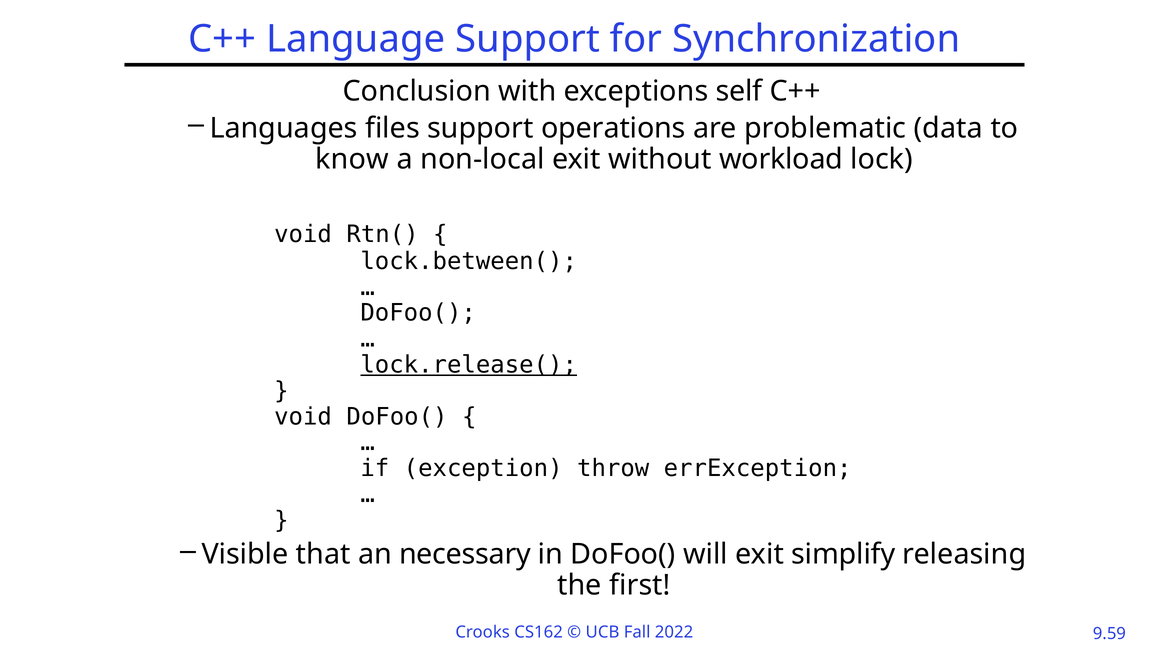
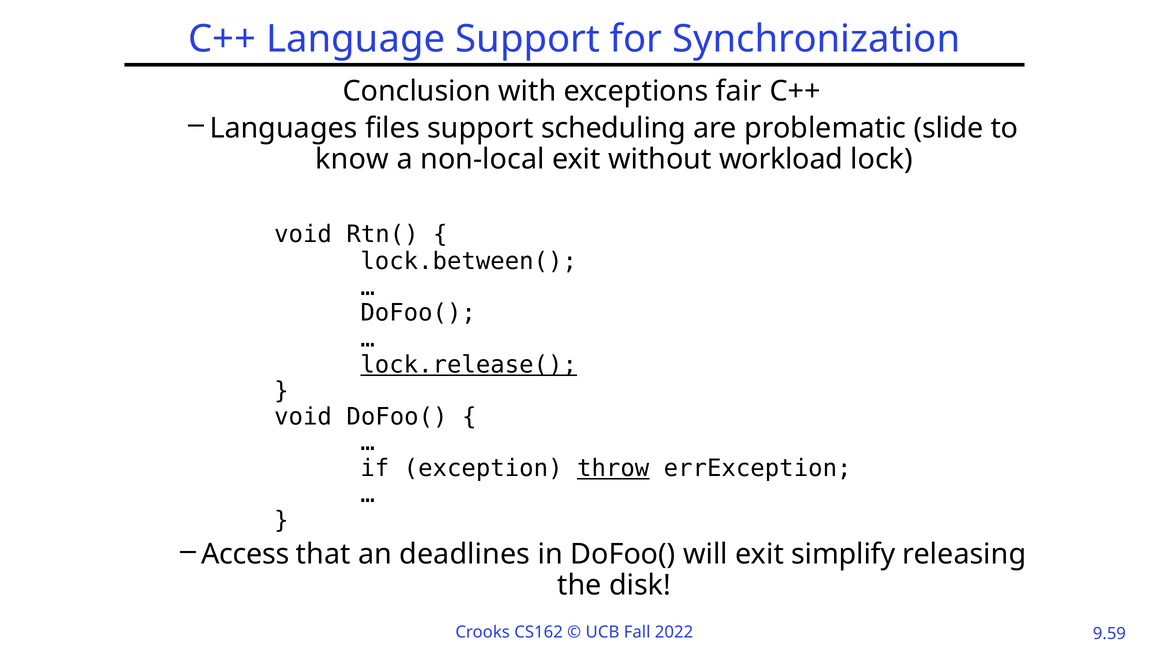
self: self -> fair
operations: operations -> scheduling
data: data -> slide
throw underline: none -> present
Visible: Visible -> Access
necessary: necessary -> deadlines
first: first -> disk
